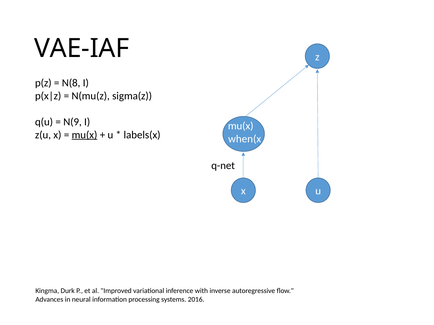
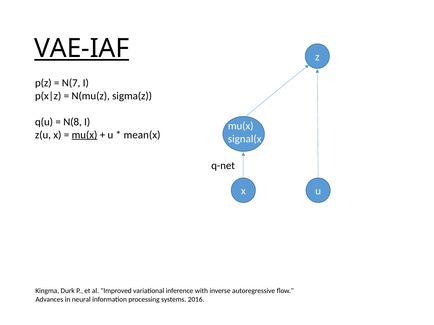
VAE-IAF underline: none -> present
N(8: N(8 -> N(7
N(9: N(9 -> N(8
labels(x: labels(x -> mean(x
when(x: when(x -> signal(x
